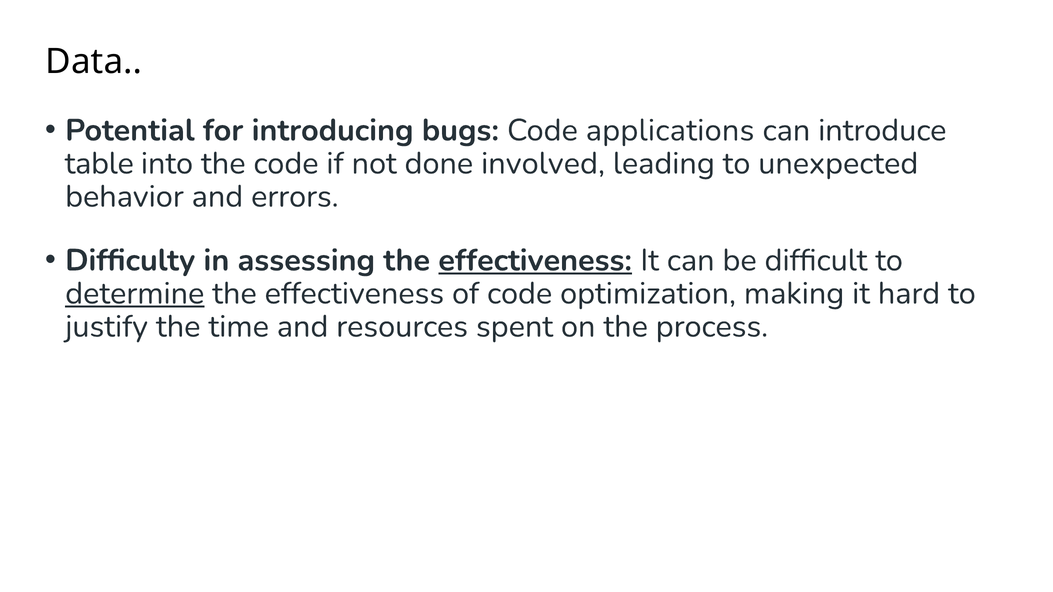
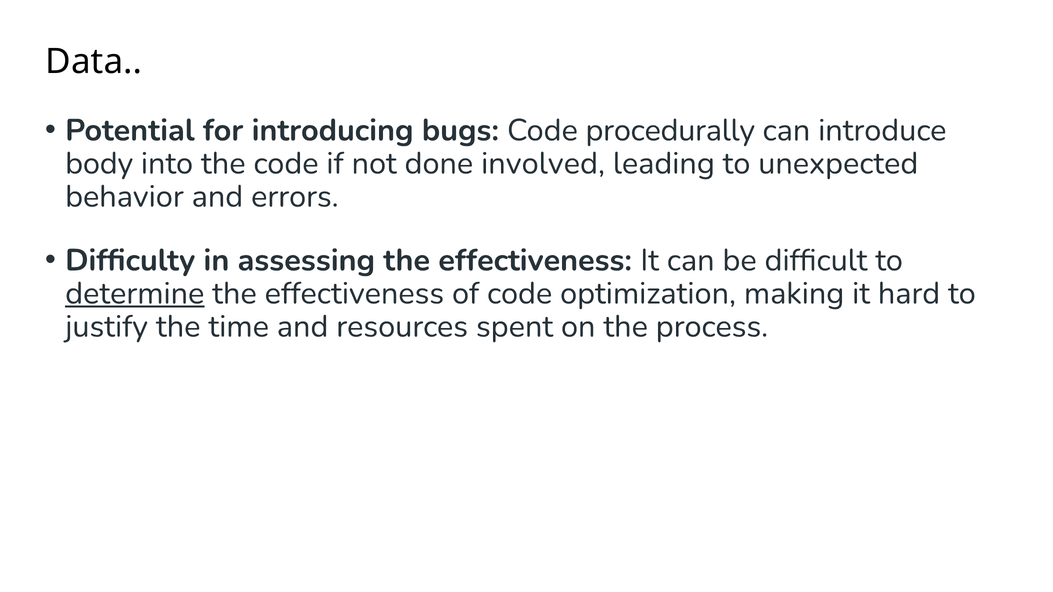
applications: applications -> procedurally
table: table -> body
effectiveness at (535, 260) underline: present -> none
